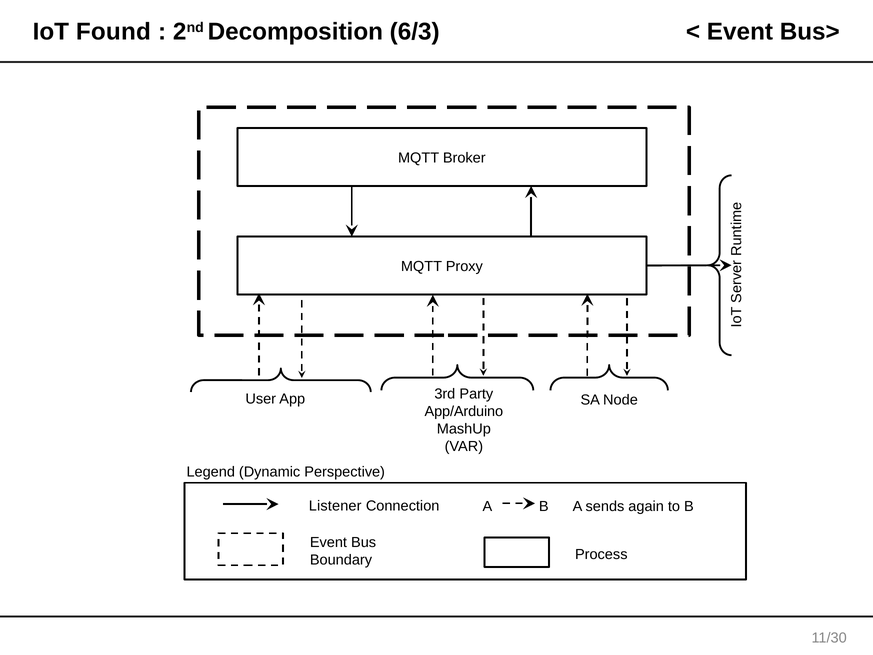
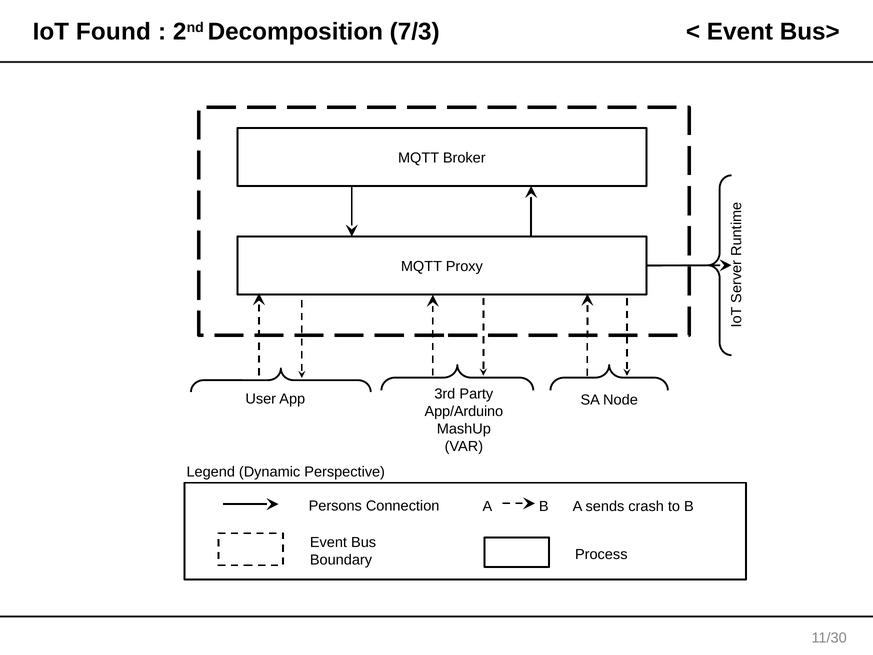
6/3: 6/3 -> 7/3
Listener: Listener -> Persons
again: again -> crash
